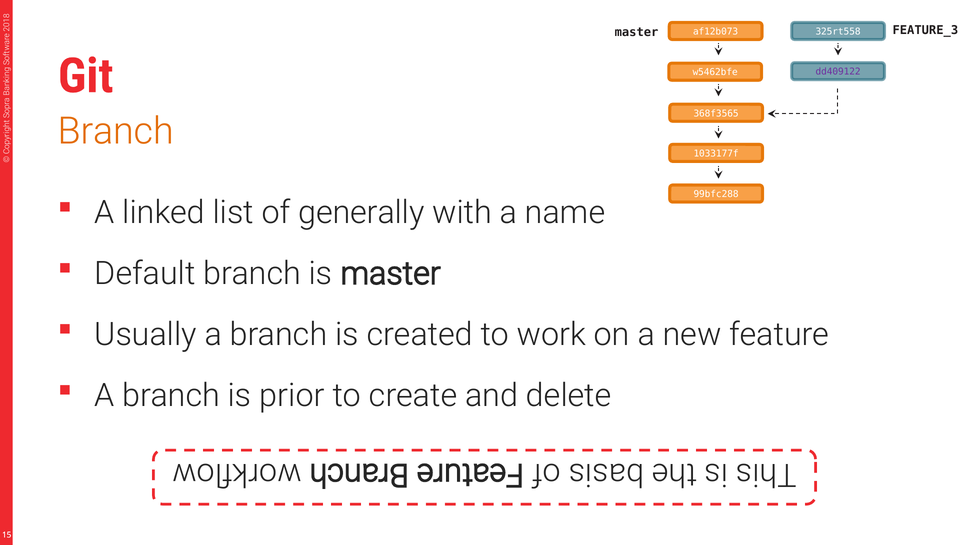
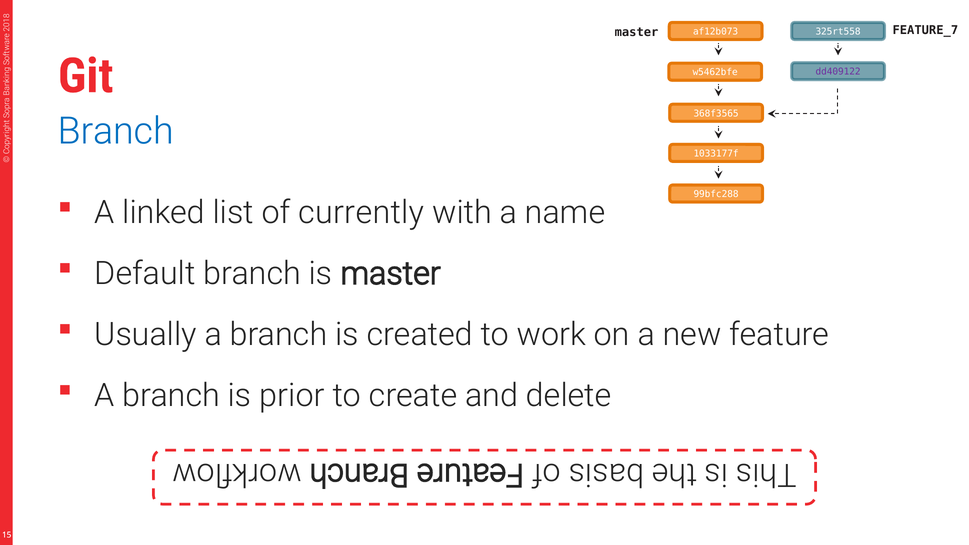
FEATURE_3: FEATURE_3 -> FEATURE_7
Branch at (116, 131) colour: orange -> blue
generally: generally -> currently
